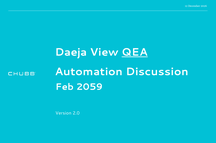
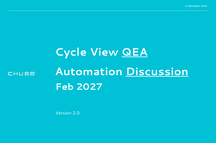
Daeja: Daeja -> Cycle
Discussion underline: none -> present
2059: 2059 -> 2027
